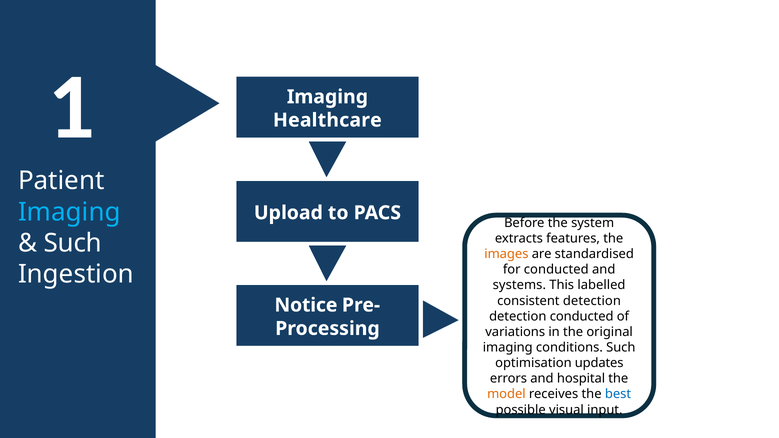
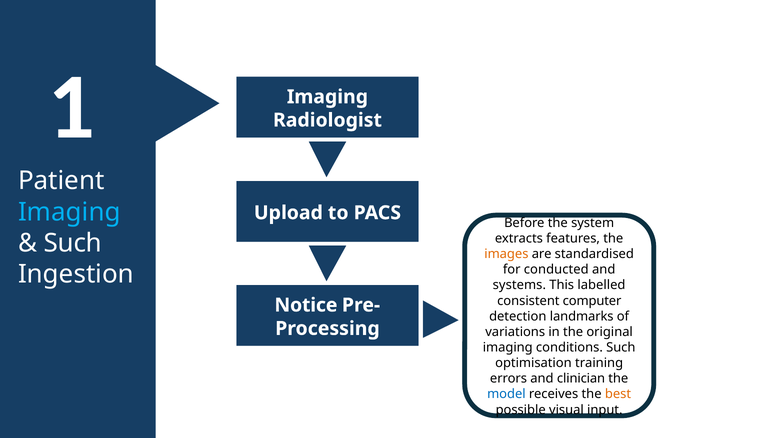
Healthcare: Healthcare -> Radiologist
consistent detection: detection -> computer
detection conducted: conducted -> landmarks
updates: updates -> training
hospital: hospital -> clinician
model colour: orange -> blue
best colour: blue -> orange
